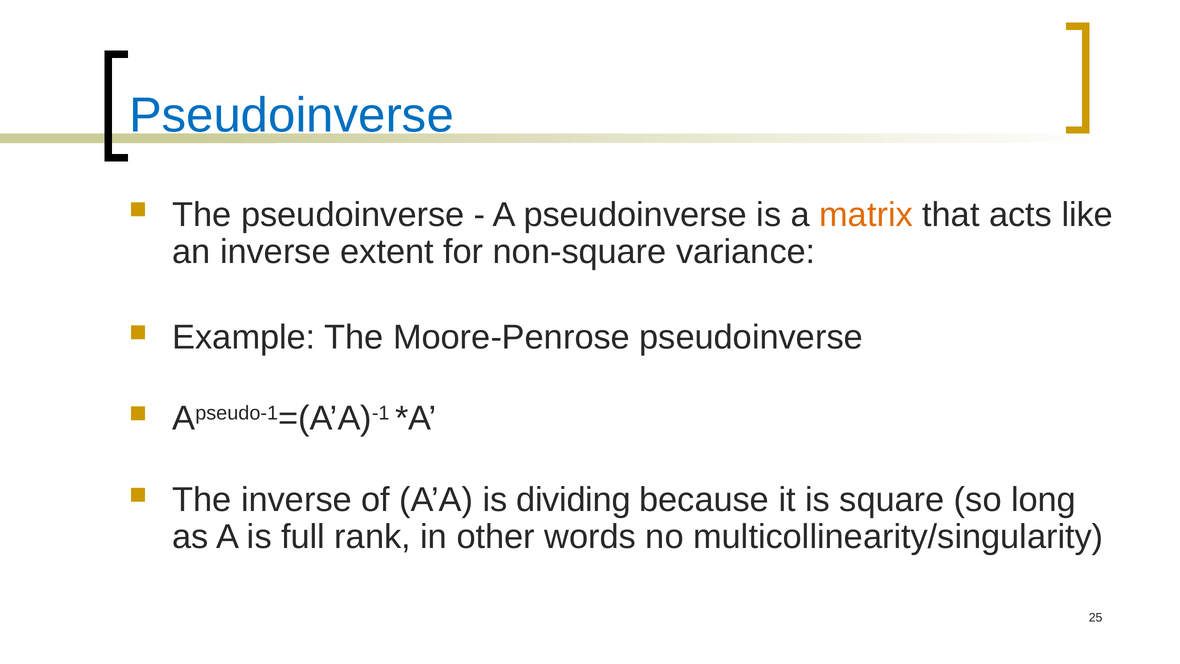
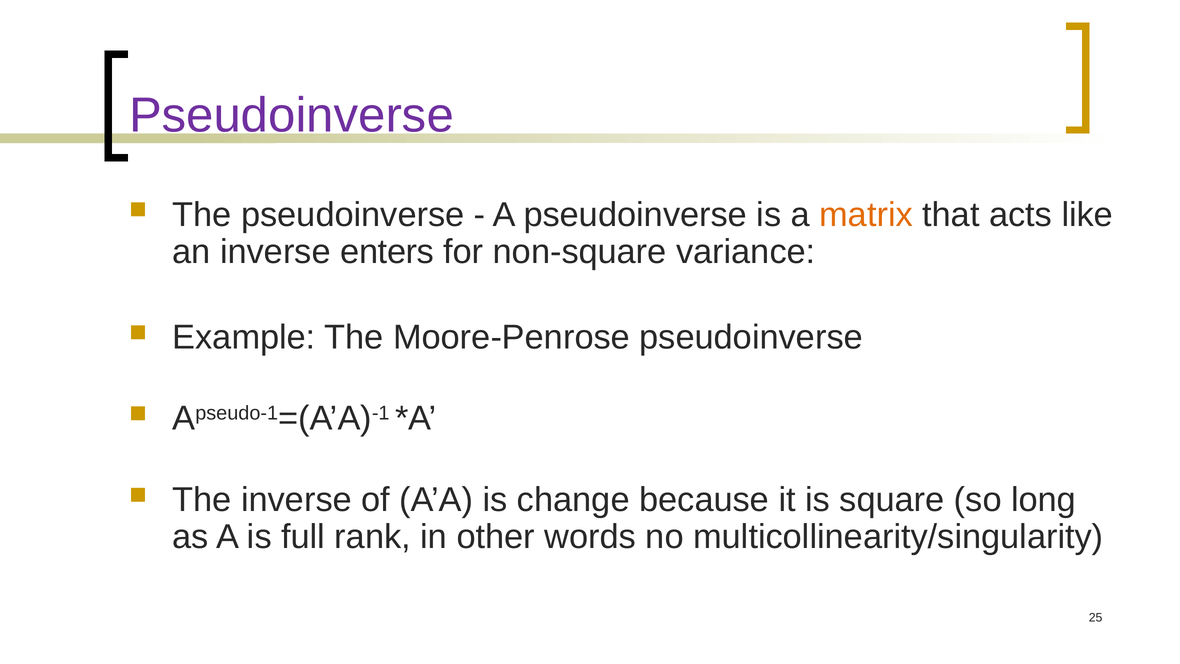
Pseudoinverse at (291, 116) colour: blue -> purple
extent: extent -> enters
dividing: dividing -> change
